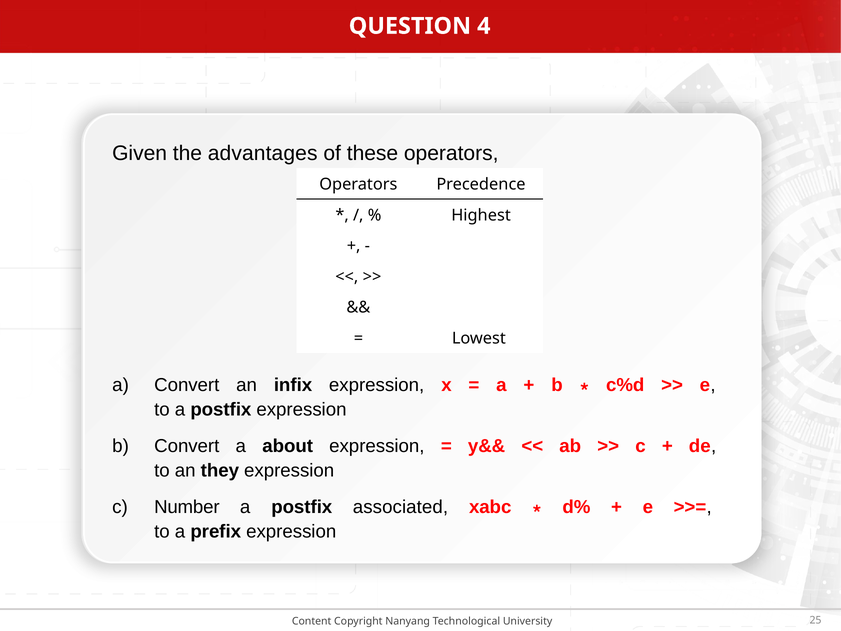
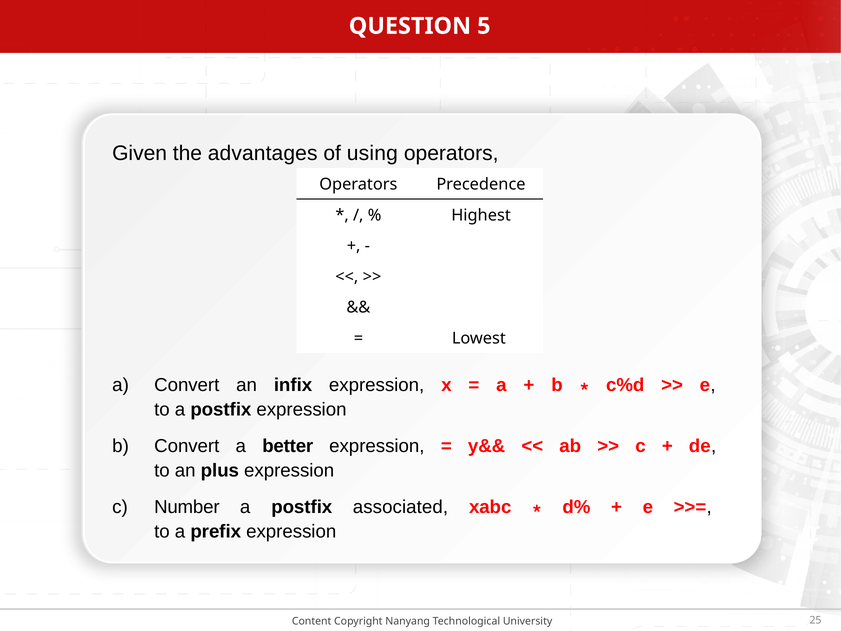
4: 4 -> 5
these: these -> using
about: about -> better
they: they -> plus
